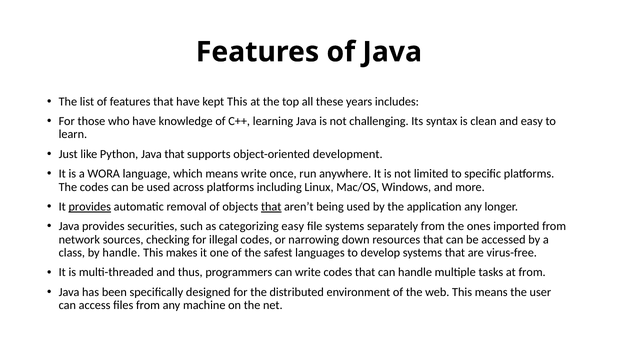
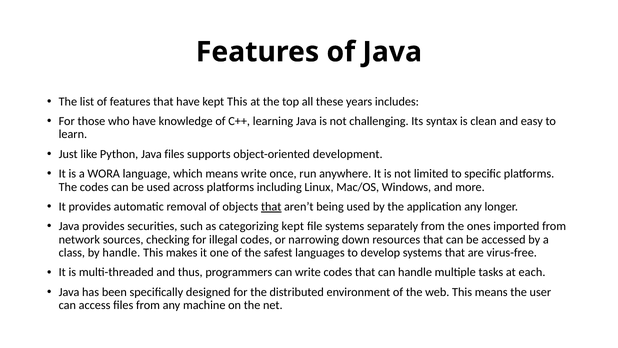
Java that: that -> files
provides at (90, 206) underline: present -> none
categorizing easy: easy -> kept
at from: from -> each
